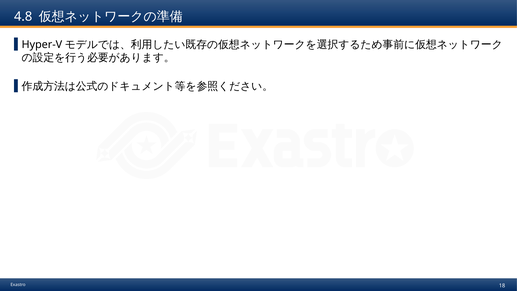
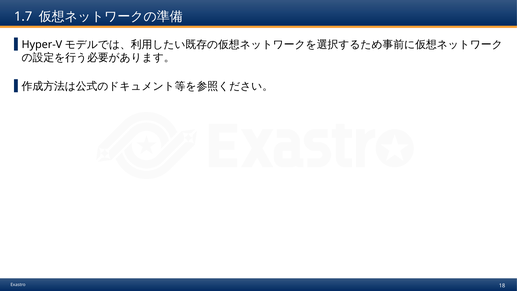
4.8: 4.8 -> 1.7
